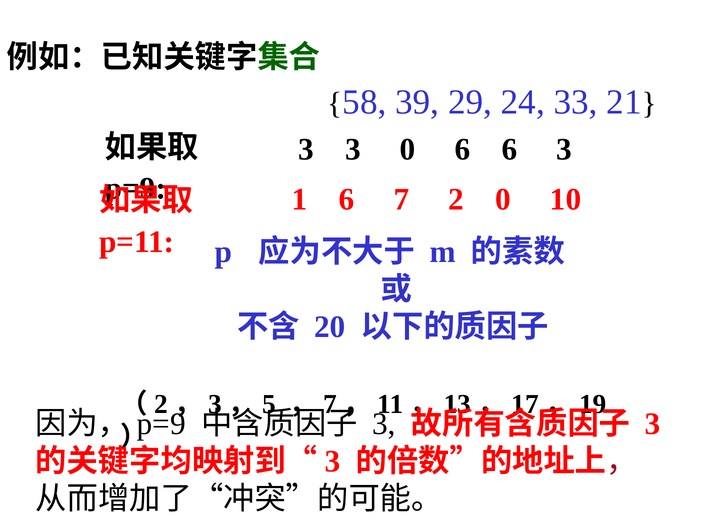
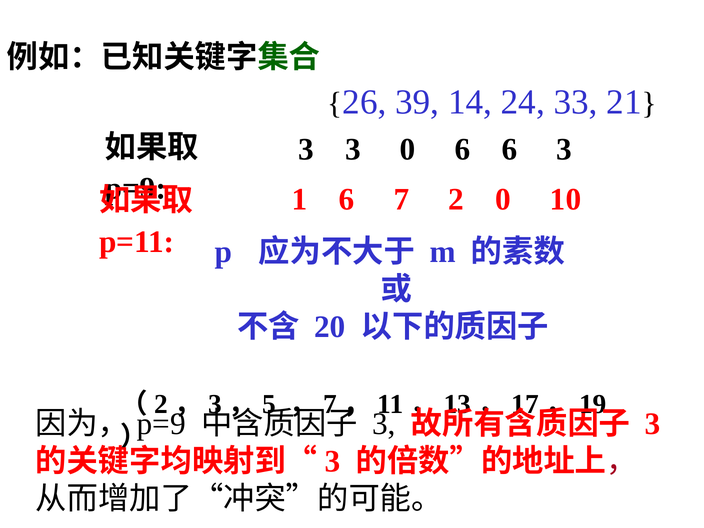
58: 58 -> 26
29: 29 -> 14
